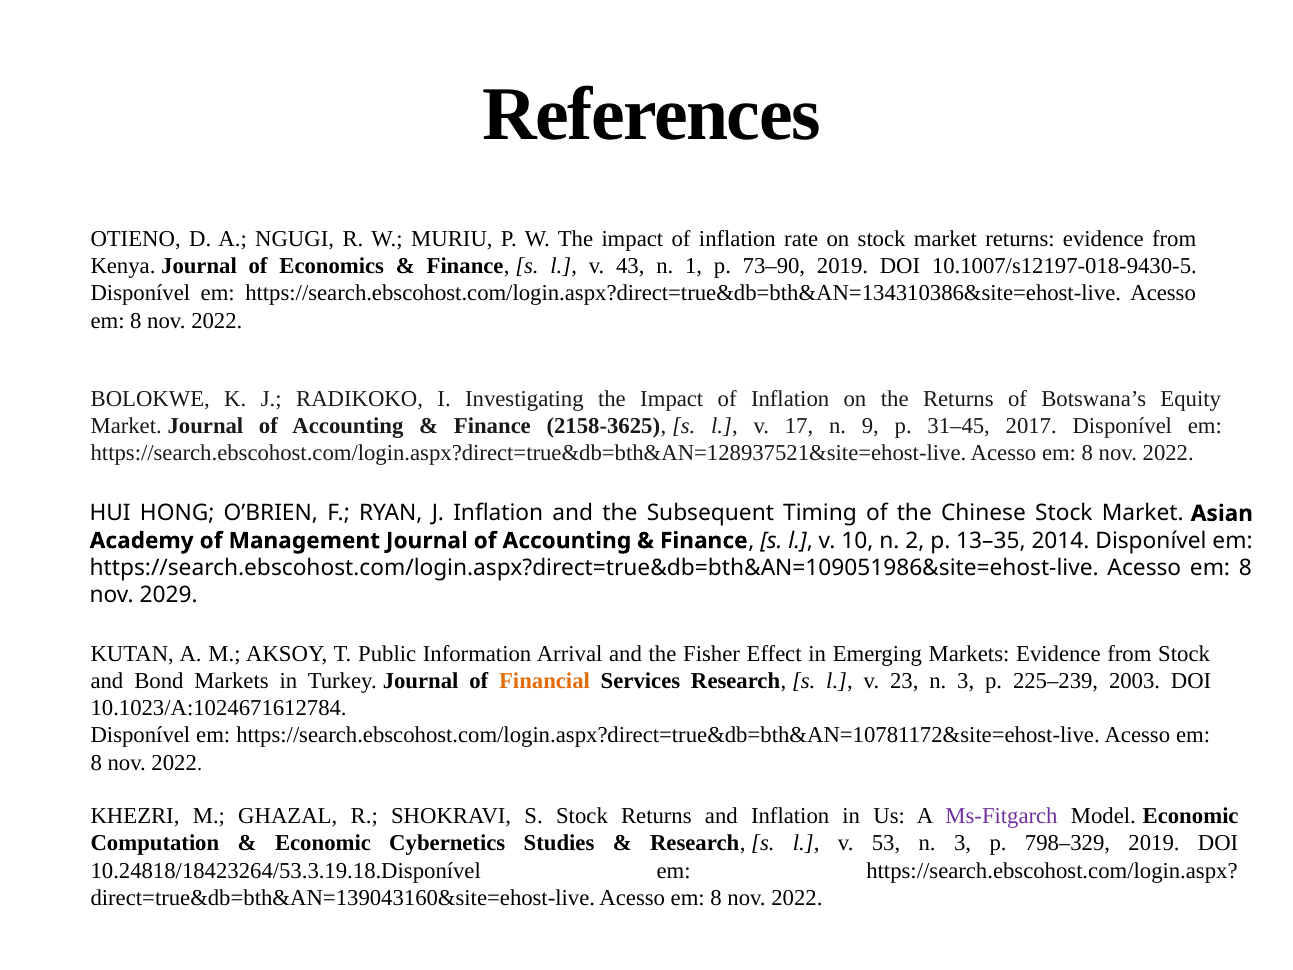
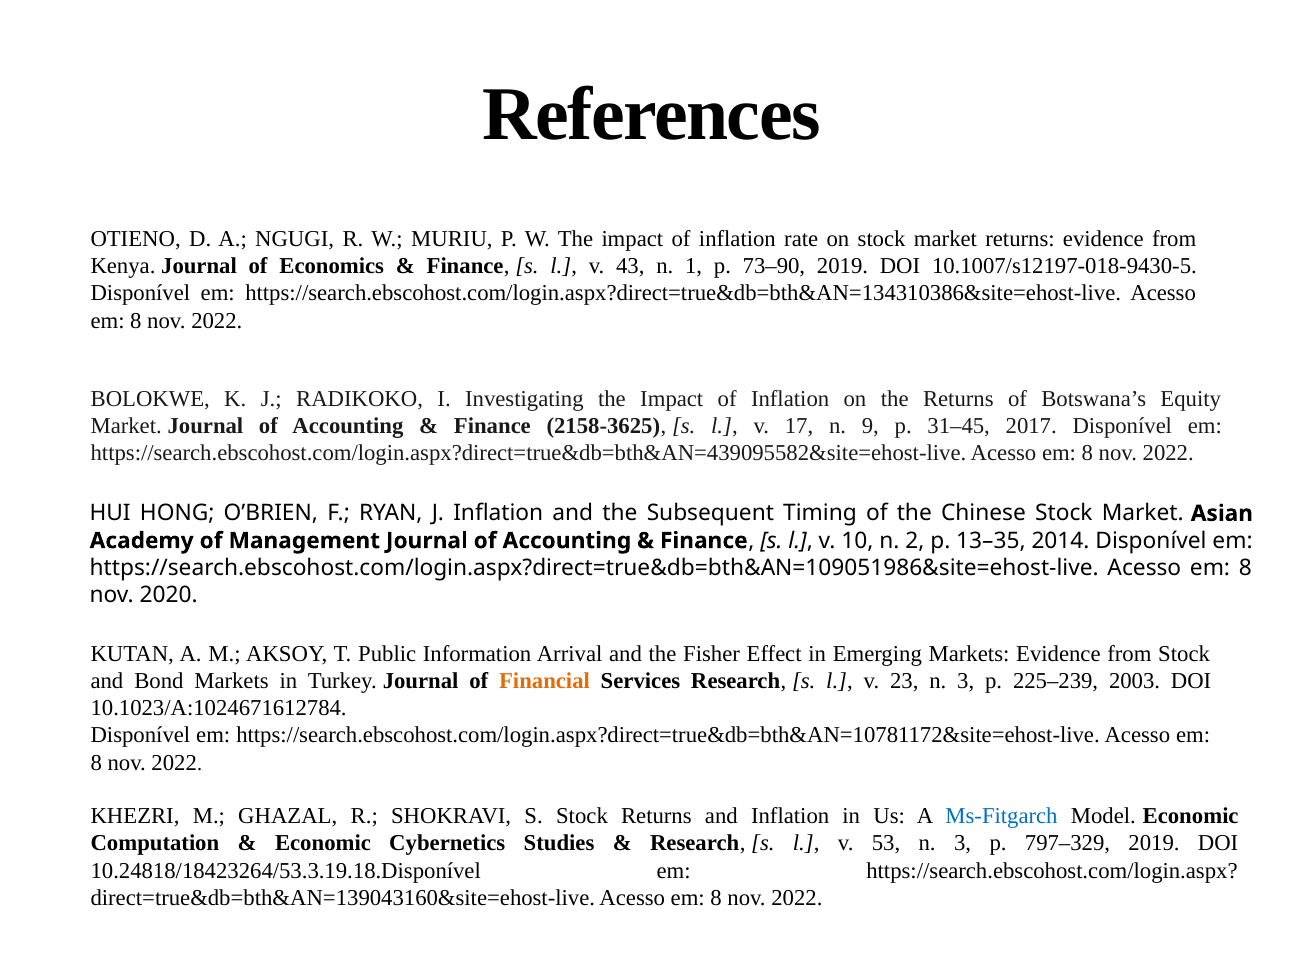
https://search.ebscohost.com/login.aspx?direct=true&db=bth&AN=128937521&site=ehost-live: https://search.ebscohost.com/login.aspx?direct=true&db=bth&AN=128937521&site=ehost-live -> https://search.ebscohost.com/login.aspx?direct=true&db=bth&AN=439095582&site=ehost-live
2029: 2029 -> 2020
Ms-Fitgarch colour: purple -> blue
798–329: 798–329 -> 797–329
